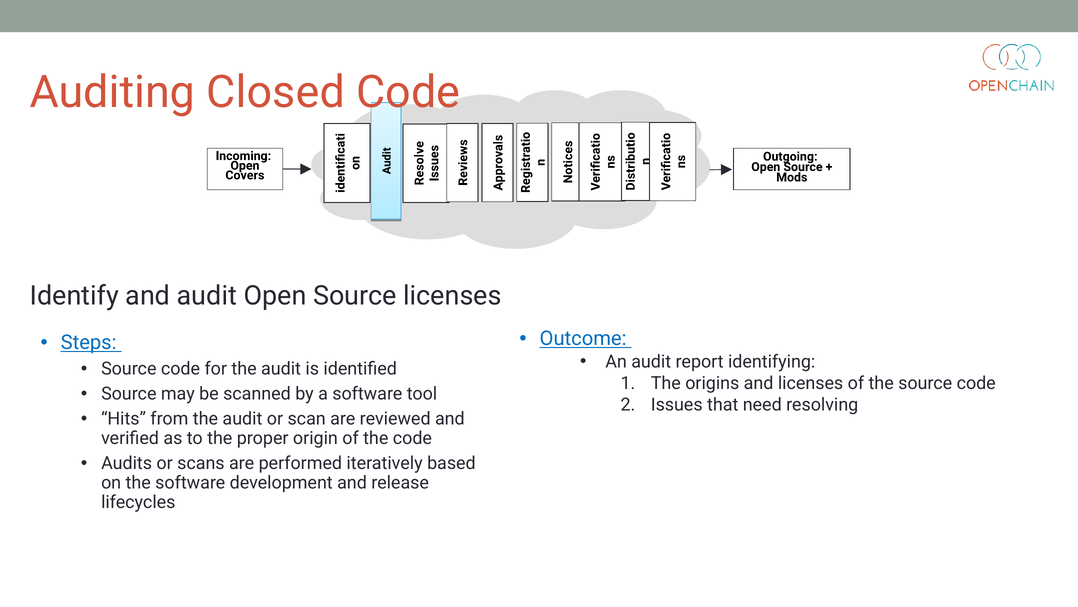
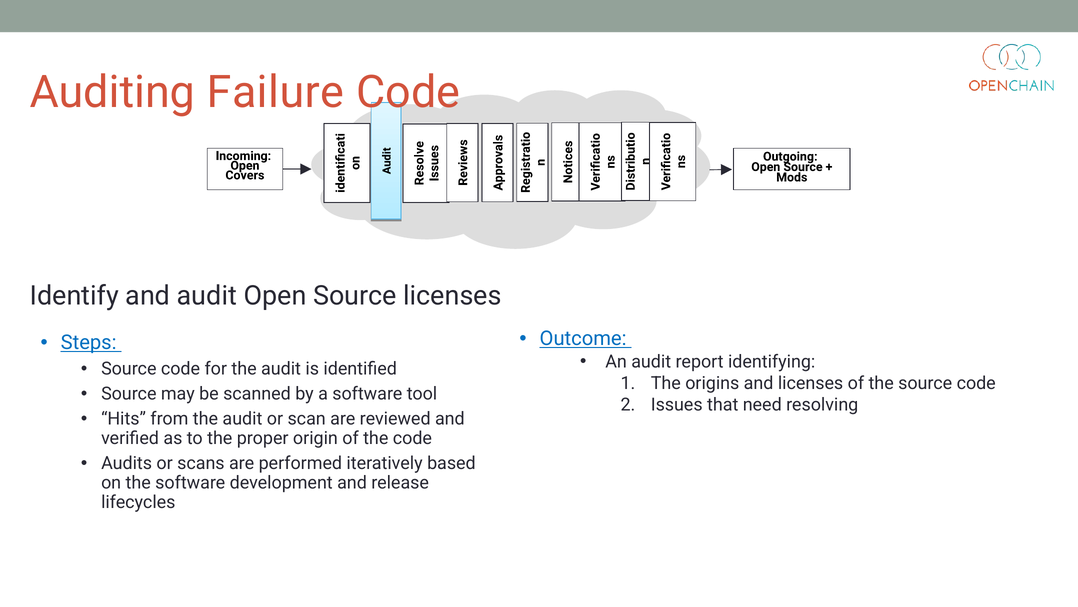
Closed: Closed -> Failure
